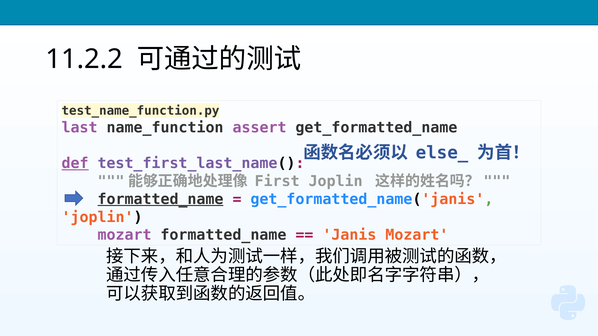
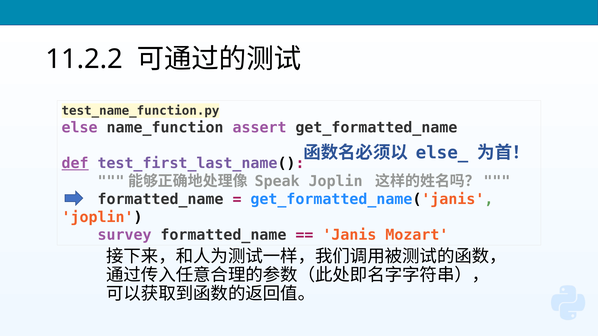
last: last -> else
First: First -> Speak
formatted_name at (161, 199) underline: present -> none
mozart at (125, 235): mozart -> survey
